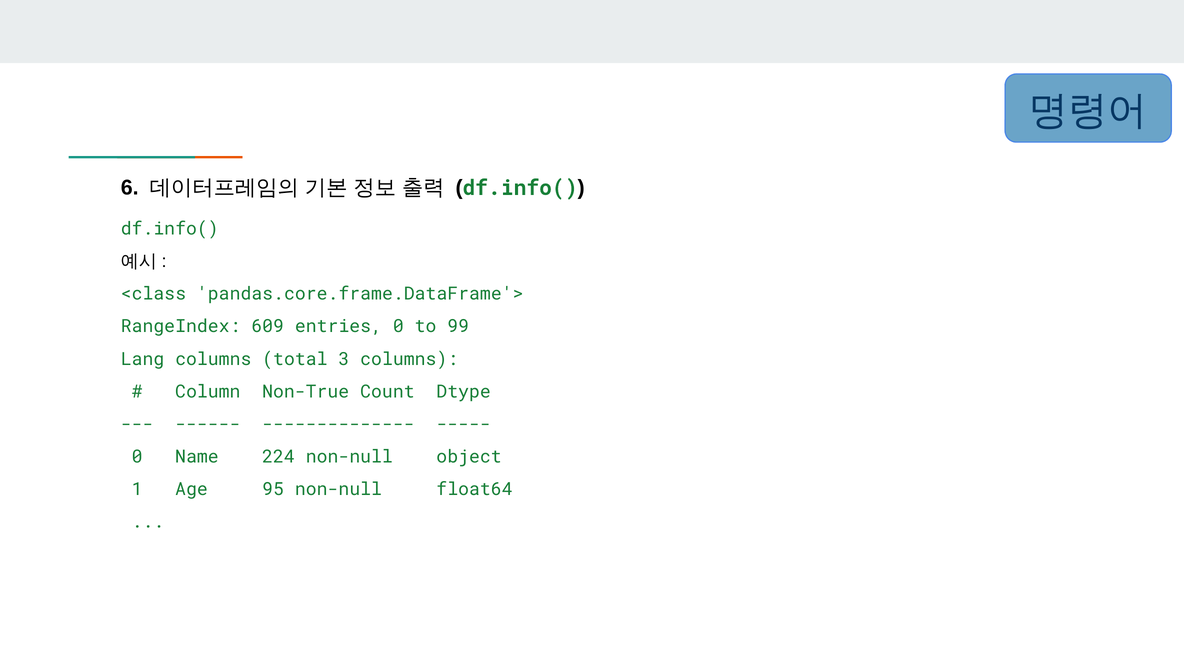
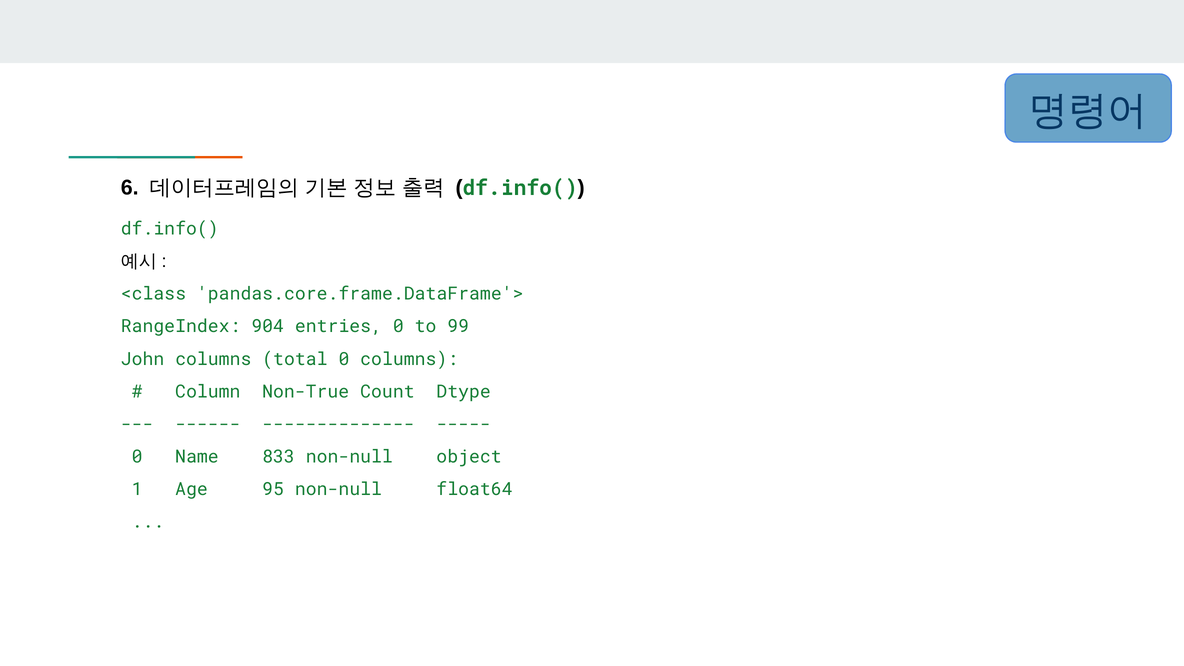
609: 609 -> 904
Lang: Lang -> John
total 3: 3 -> 0
224: 224 -> 833
